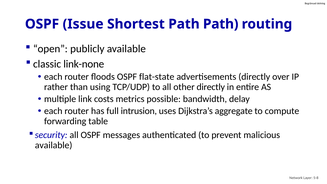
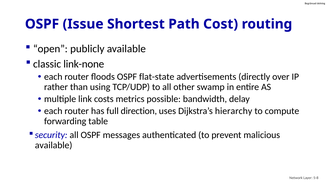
Path Path: Path -> Cost
other directly: directly -> swamp
intrusion: intrusion -> direction
aggregate: aggregate -> hierarchy
